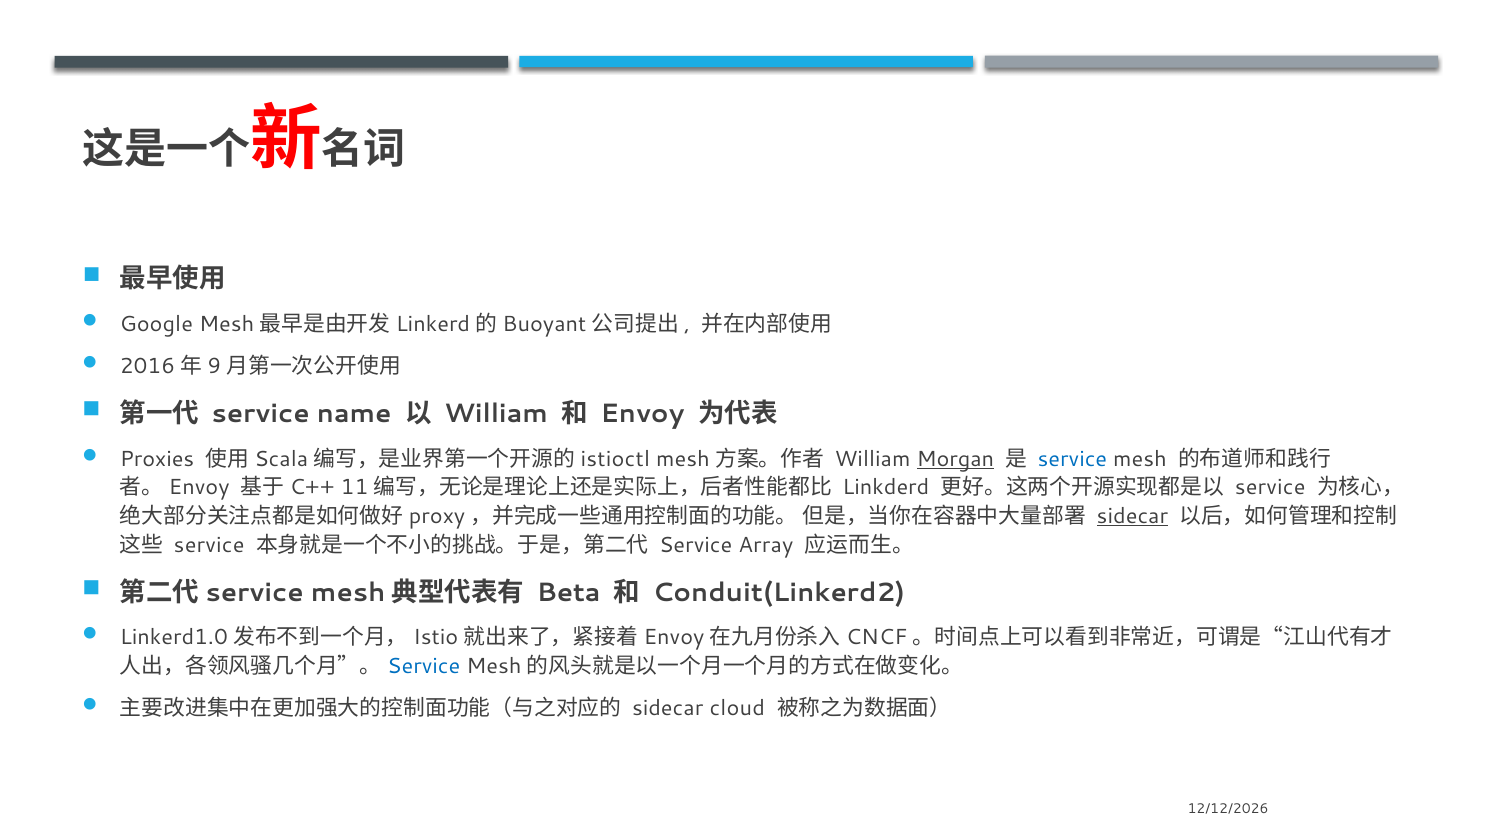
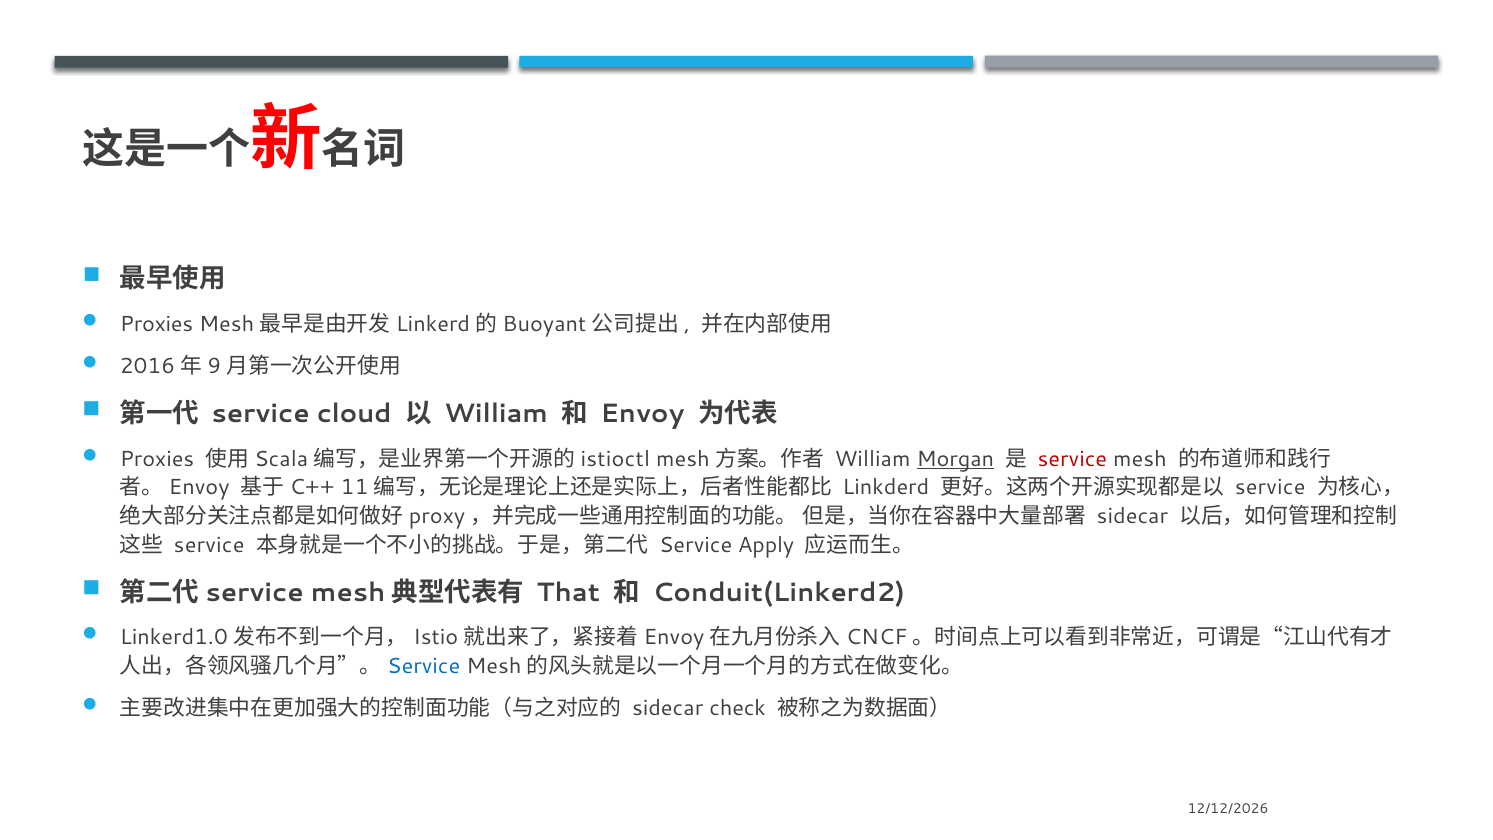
Google at (156, 324): Google -> Proxies
name: name -> cloud
service at (1072, 459) colour: blue -> red
sidecar at (1132, 516) underline: present -> none
Array: Array -> Apply
Beta: Beta -> That
cloud: cloud -> check
